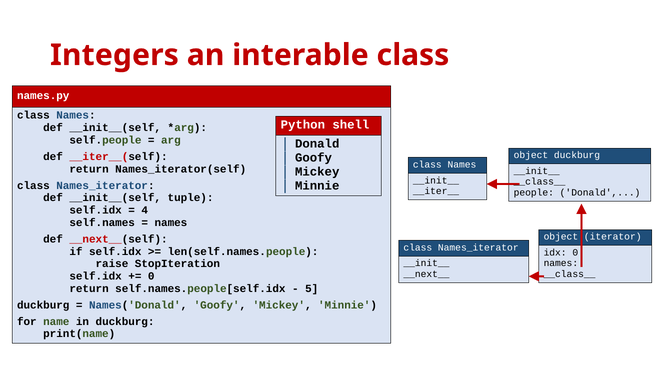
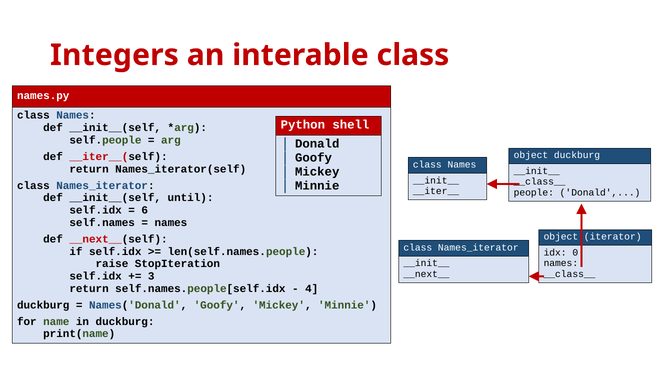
tuple: tuple -> until
4: 4 -> 6
0 at (151, 277): 0 -> 3
5: 5 -> 4
